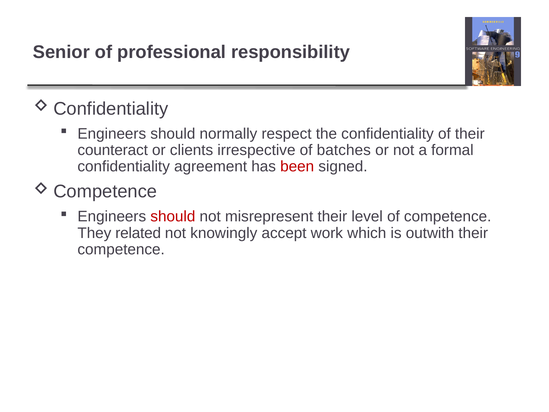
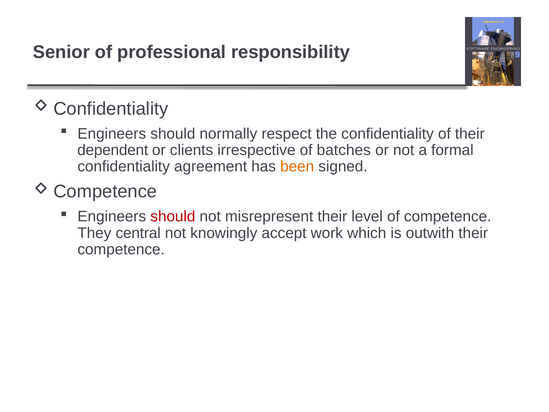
counteract: counteract -> dependent
been colour: red -> orange
related: related -> central
